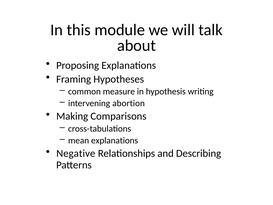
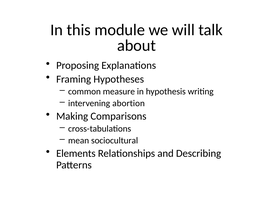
mean explanations: explanations -> sociocultural
Negative: Negative -> Elements
